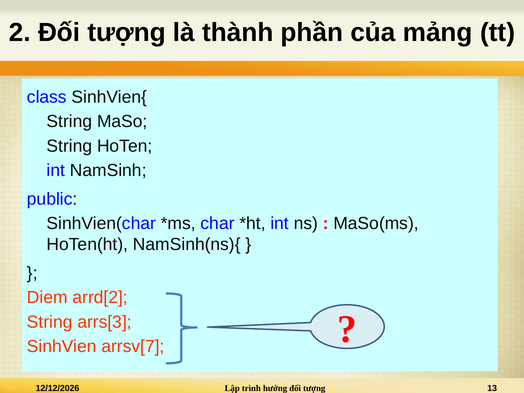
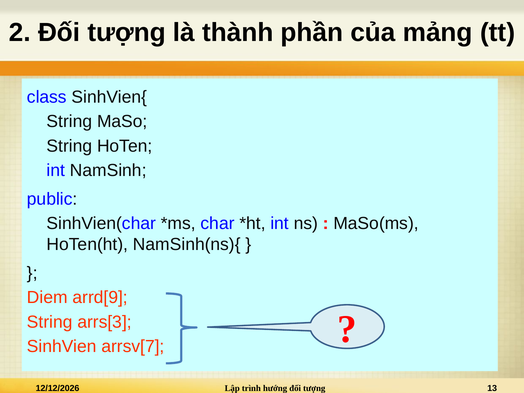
arrd[2: arrd[2 -> arrd[9
